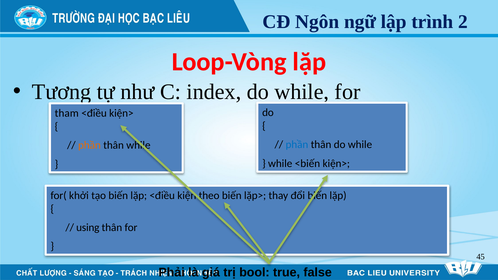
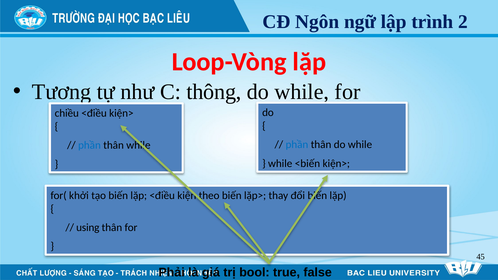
index: index -> thông
tham: tham -> chiều
phần at (89, 145) colour: orange -> blue
